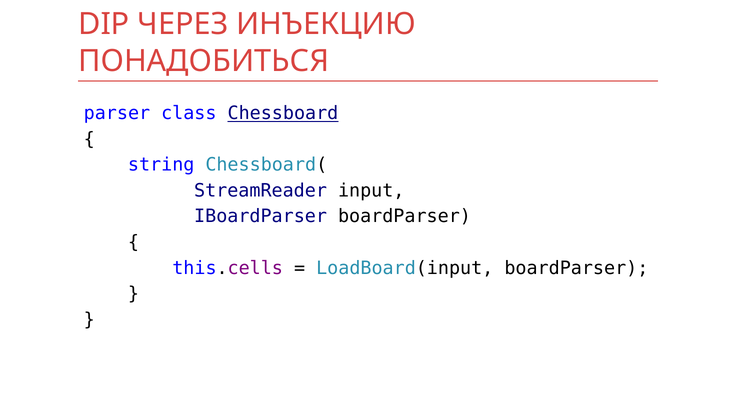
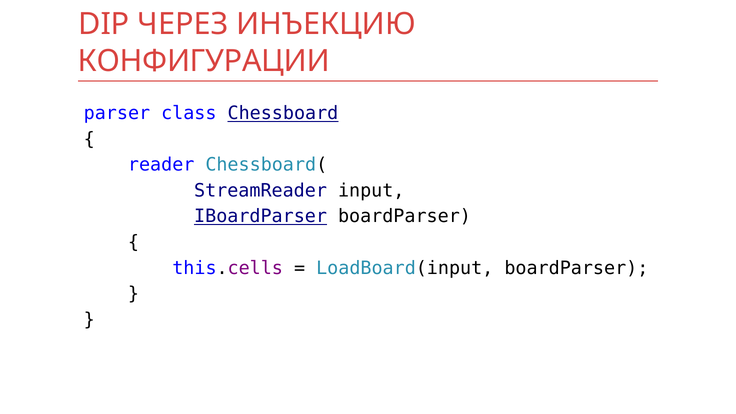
ПОНАДОБИТЬСЯ: ПОНАДОБИТЬСЯ -> КОНФИГУРАЦИИ
string: string -> reader
IBoardParser underline: none -> present
